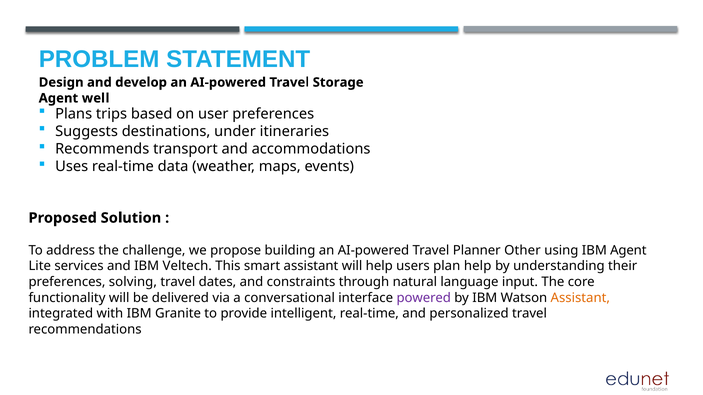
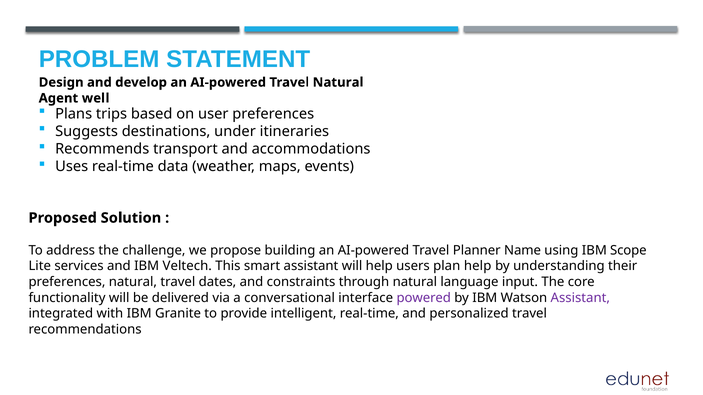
Travel Storage: Storage -> Natural
Other: Other -> Name
IBM Agent: Agent -> Scope
preferences solving: solving -> natural
Assistant at (580, 298) colour: orange -> purple
